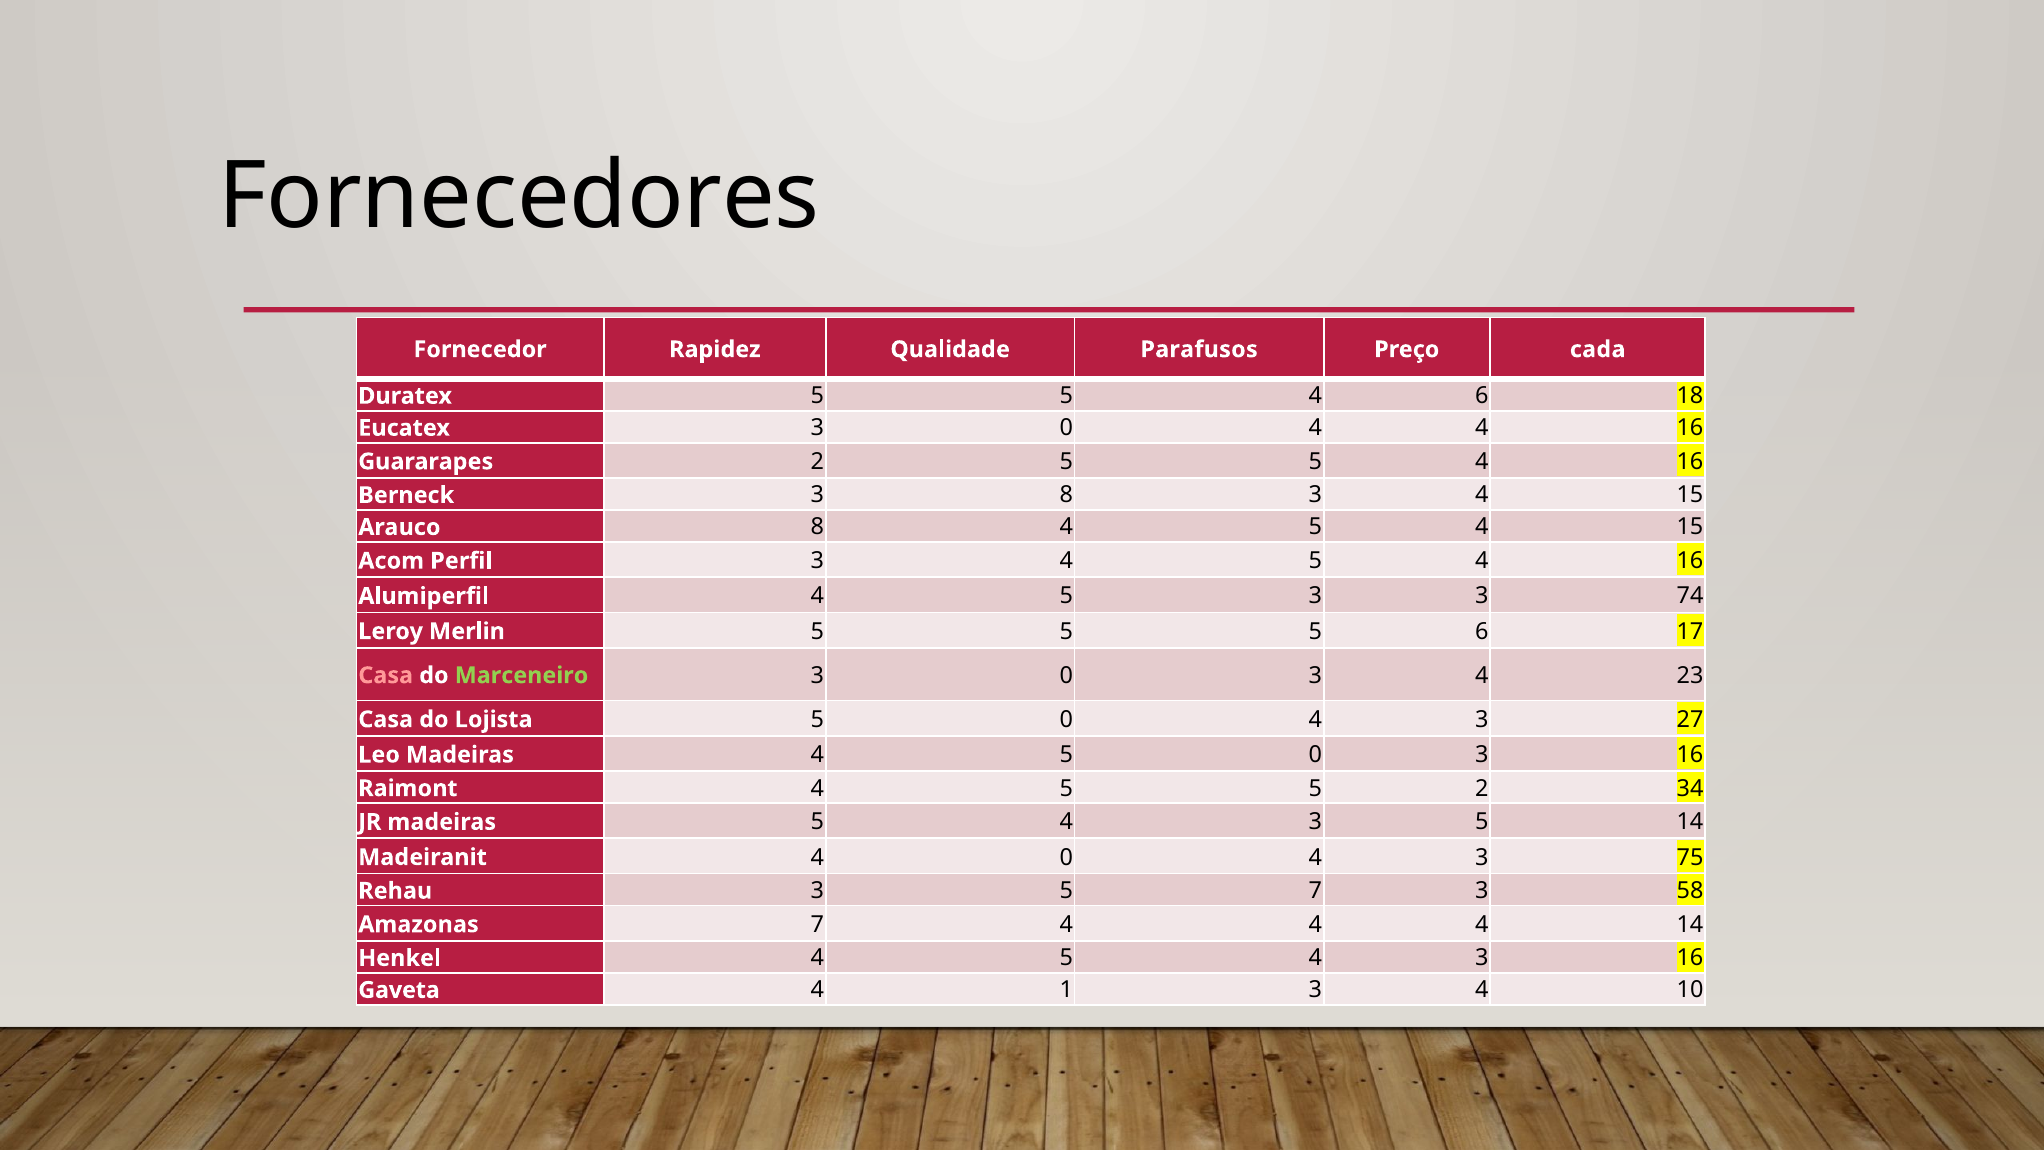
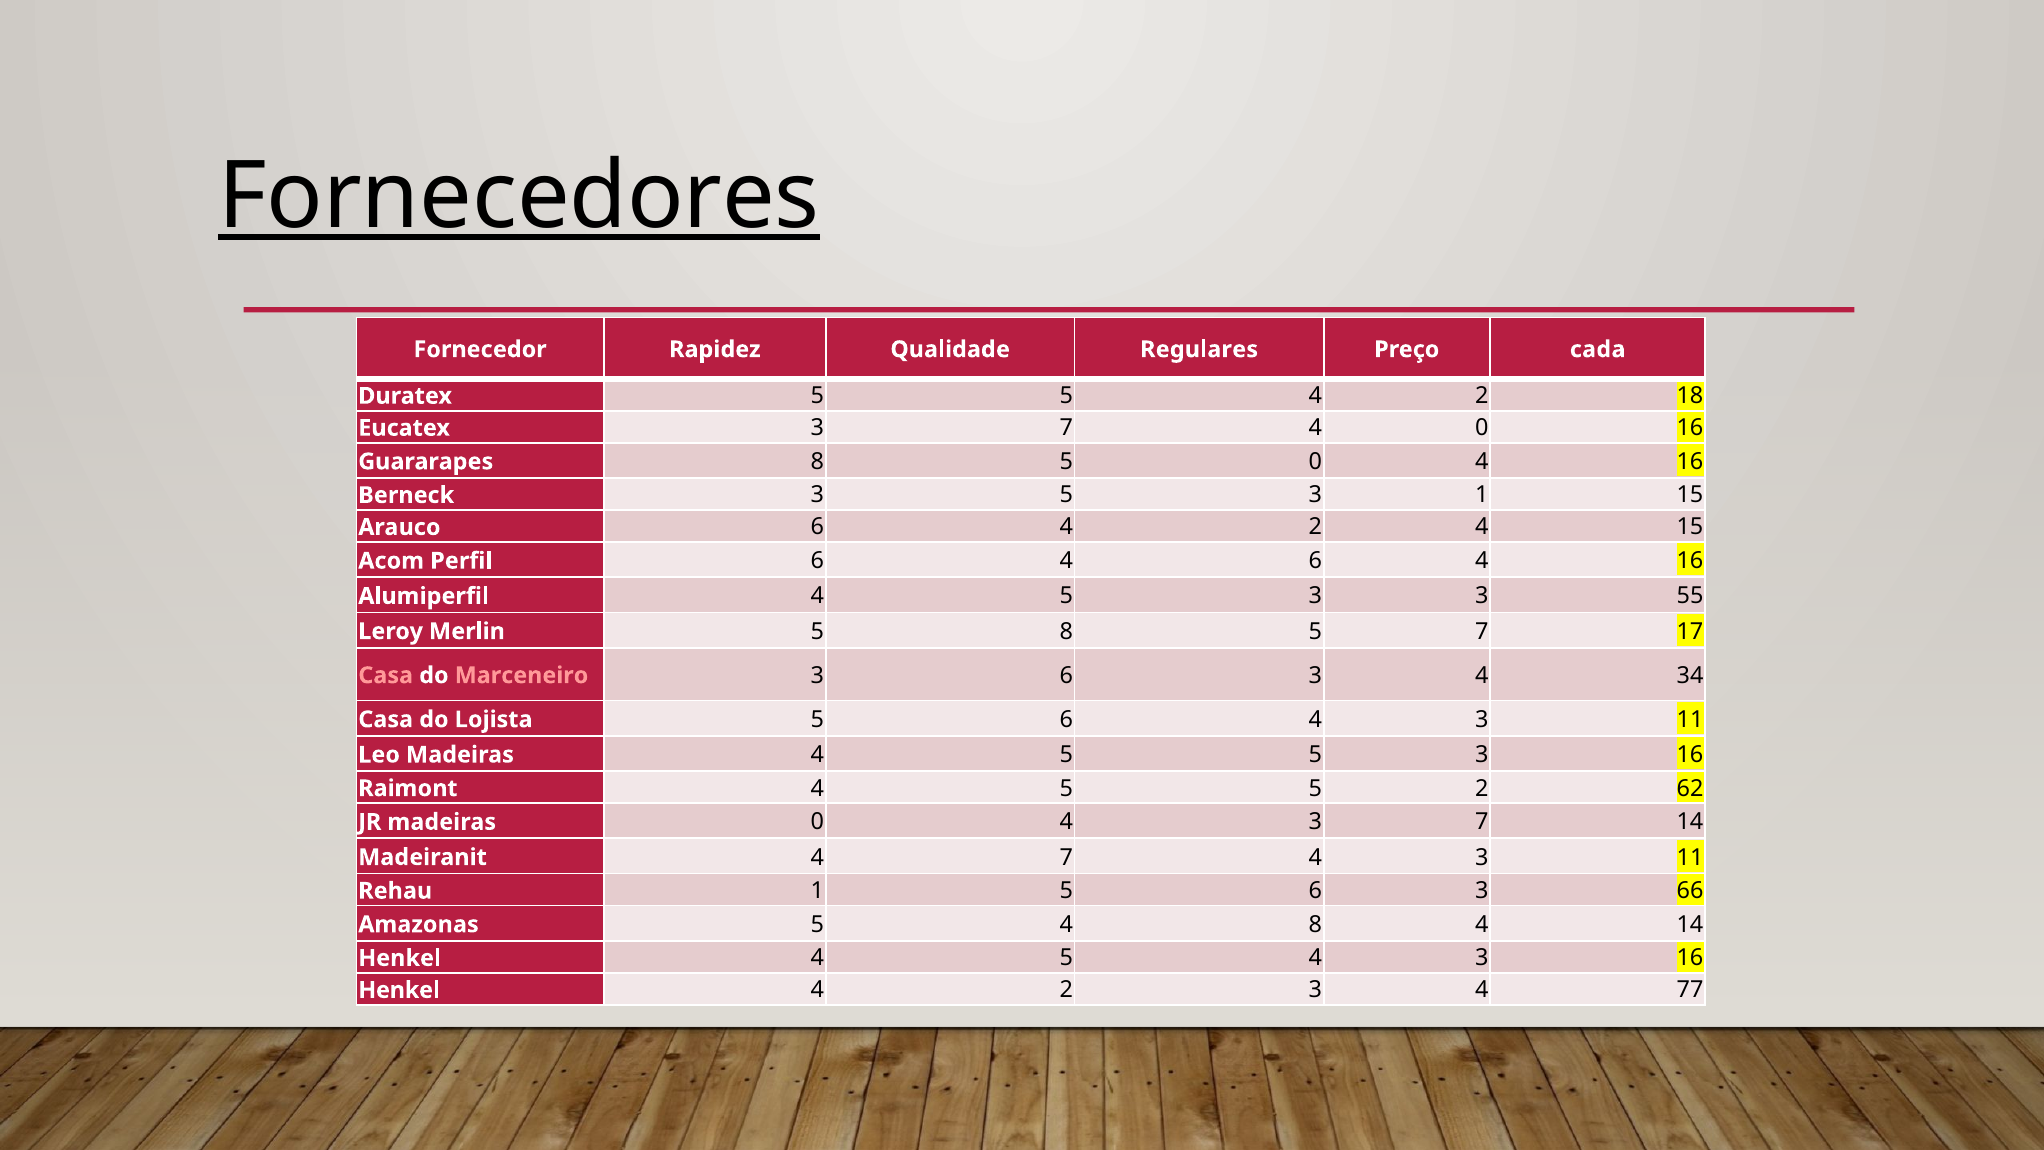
Fornecedores underline: none -> present
Parafusos: Parafusos -> Regulares
5 4 6: 6 -> 2
0 at (1066, 428): 0 -> 7
4 at (1482, 428): 4 -> 0
2 at (817, 462): 2 -> 8
5 at (1315, 462): 5 -> 0
3 8: 8 -> 5
4 at (1482, 495): 4 -> 1
8 at (817, 527): 8 -> 6
5 at (1315, 527): 5 -> 2
3 at (817, 561): 3 -> 6
5 at (1315, 561): 5 -> 6
74: 74 -> 55
5 at (1066, 631): 5 -> 8
5 6: 6 -> 7
Marceneiro colour: light green -> pink
0 at (1066, 675): 0 -> 6
23: 23 -> 34
0 at (1066, 719): 0 -> 6
27 at (1690, 719): 27 -> 11
0 at (1315, 755): 0 -> 5
34: 34 -> 62
5 at (817, 822): 5 -> 0
4 3 5: 5 -> 7
4 0: 0 -> 7
75 at (1690, 857): 75 -> 11
3 at (817, 891): 3 -> 1
7 at (1315, 891): 7 -> 6
58: 58 -> 66
7 at (817, 924): 7 -> 5
4 at (1315, 924): 4 -> 8
Gaveta at (399, 990): Gaveta -> Henkel
1 at (1066, 990): 1 -> 2
10: 10 -> 77
